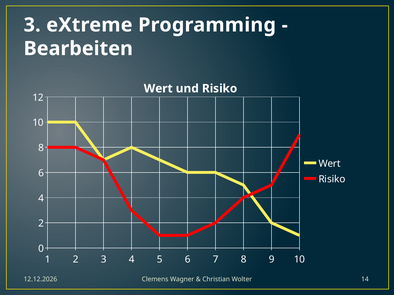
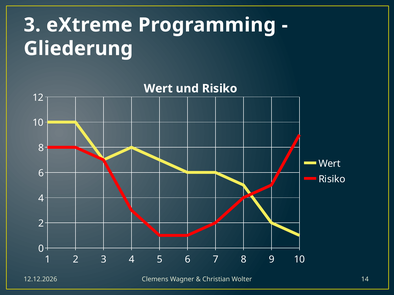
Bearbeiten: Bearbeiten -> Gliederung
